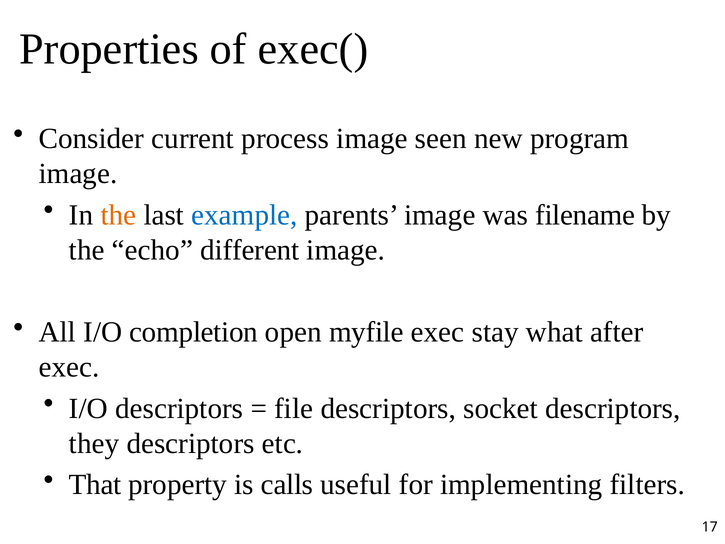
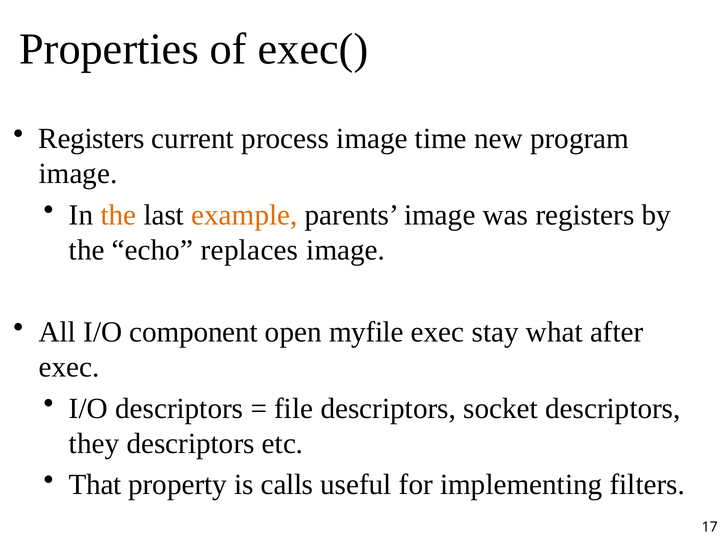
Consider at (91, 139): Consider -> Registers
seen: seen -> time
example colour: blue -> orange
was filename: filename -> registers
different: different -> replaces
completion: completion -> component
